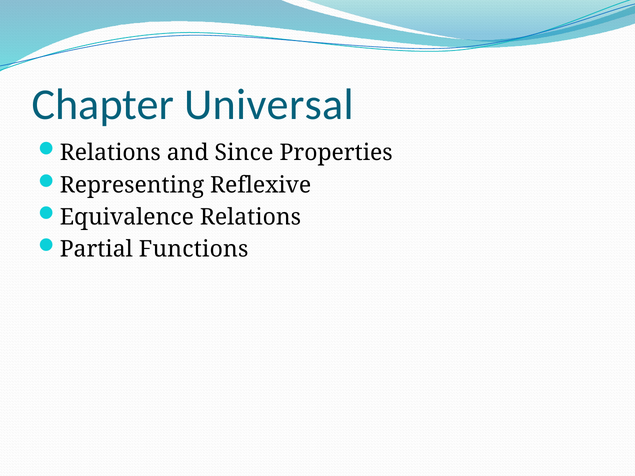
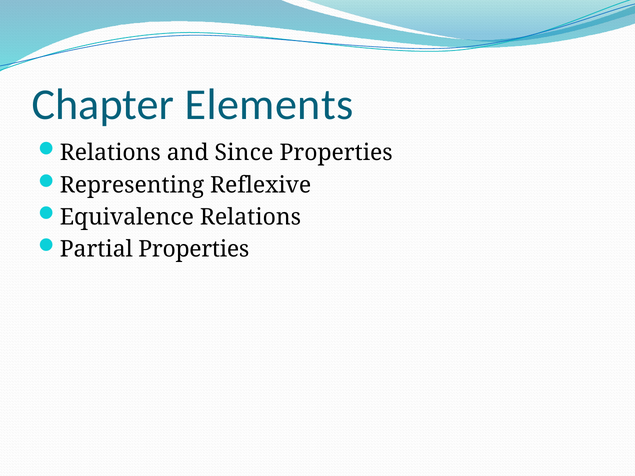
Universal: Universal -> Elements
Partial Functions: Functions -> Properties
